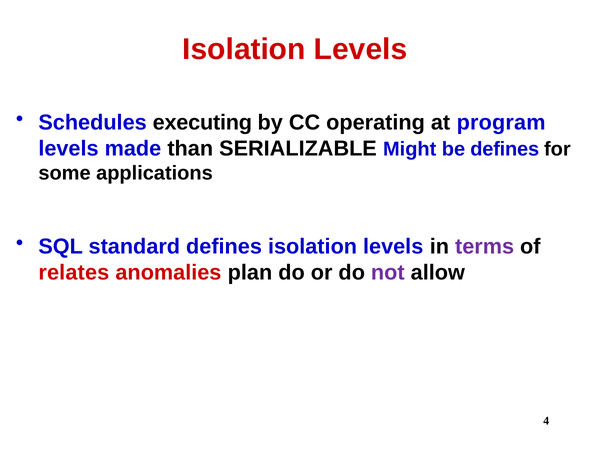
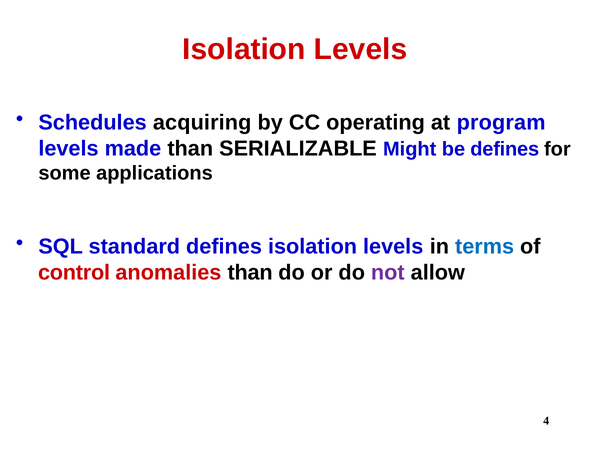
executing: executing -> acquiring
terms colour: purple -> blue
relates: relates -> control
anomalies plan: plan -> than
